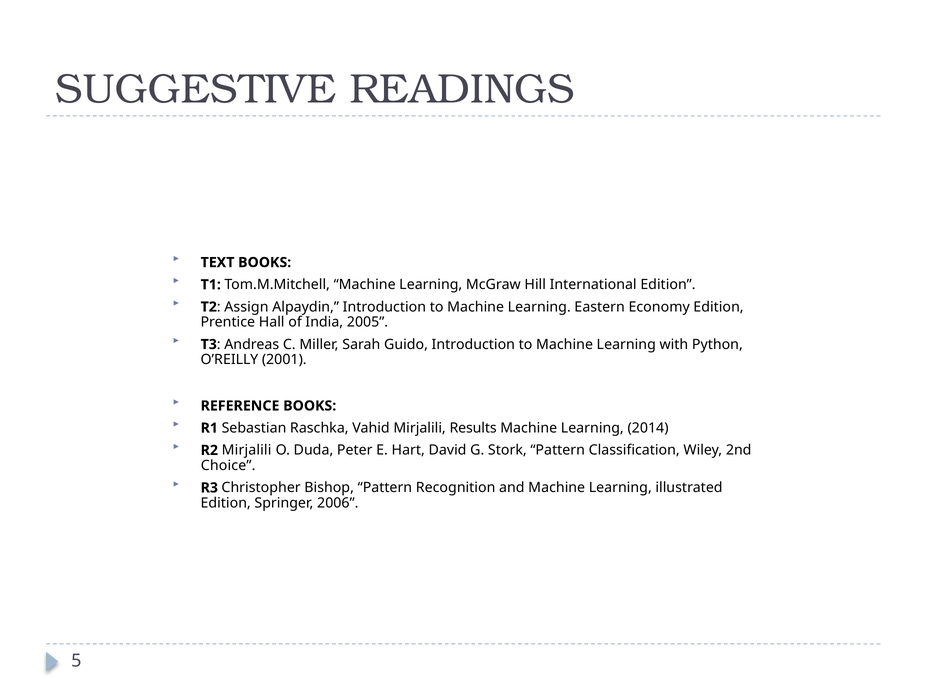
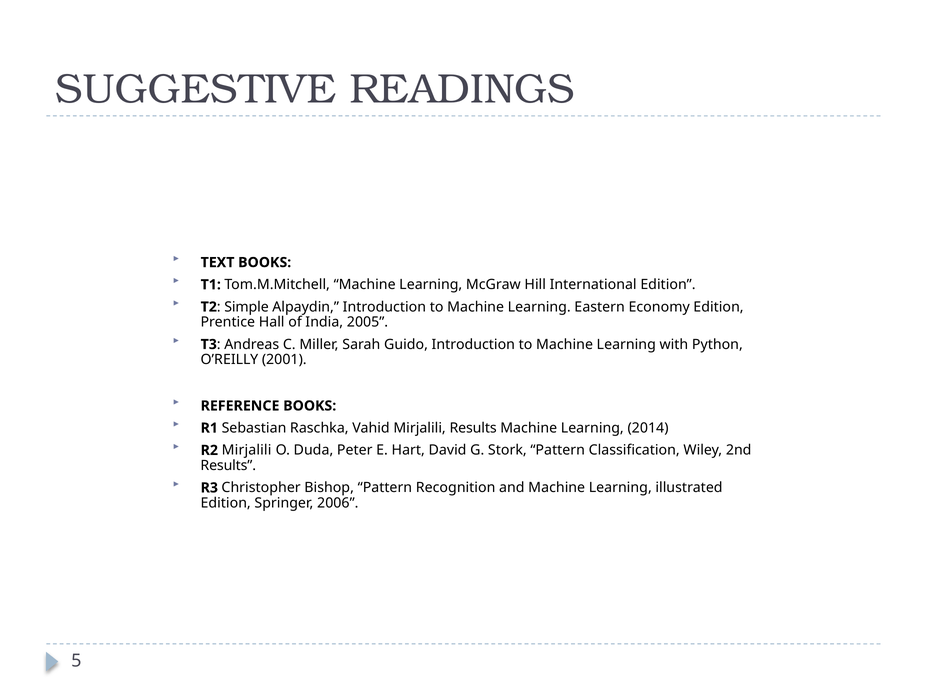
Assign: Assign -> Simple
Choice at (228, 466): Choice -> Results
